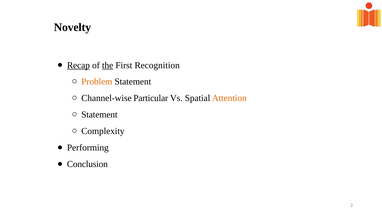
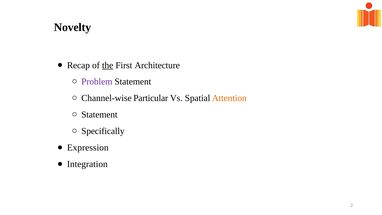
Recap underline: present -> none
Recognition: Recognition -> Architecture
Problem colour: orange -> purple
Complexity: Complexity -> Specifically
Performing: Performing -> Expression
Conclusion: Conclusion -> Integration
